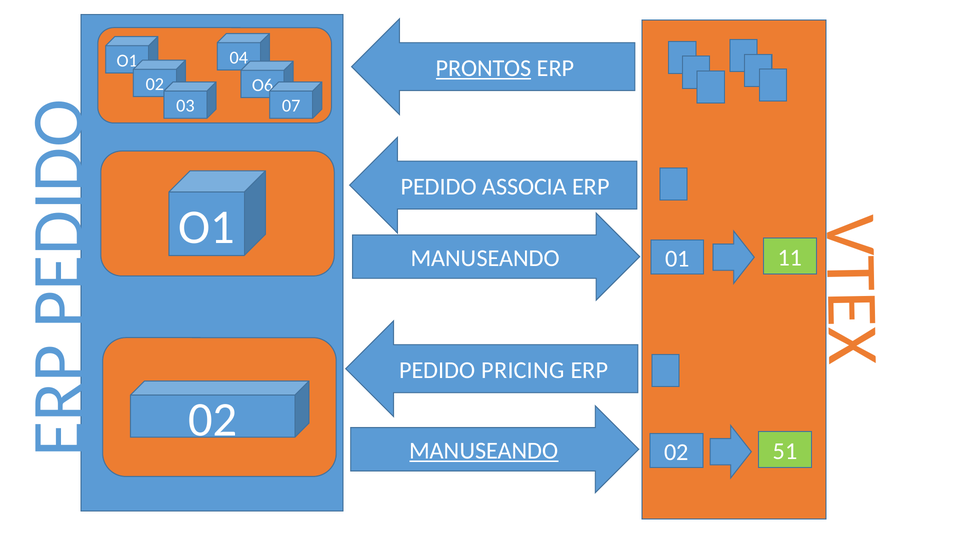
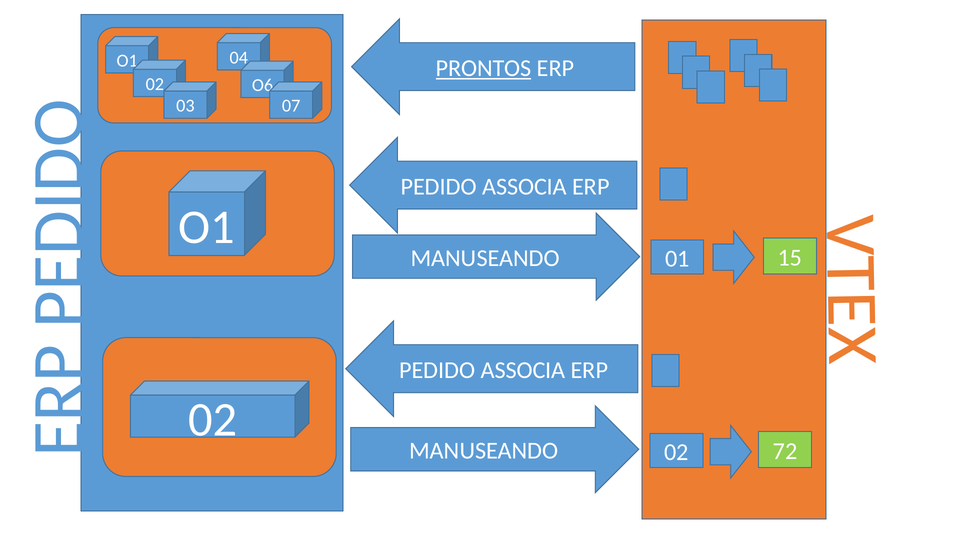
11: 11 -> 15
PRICING at (523, 370): PRICING -> ASSOCIA
MANUSEANDO at (484, 451) underline: present -> none
51: 51 -> 72
